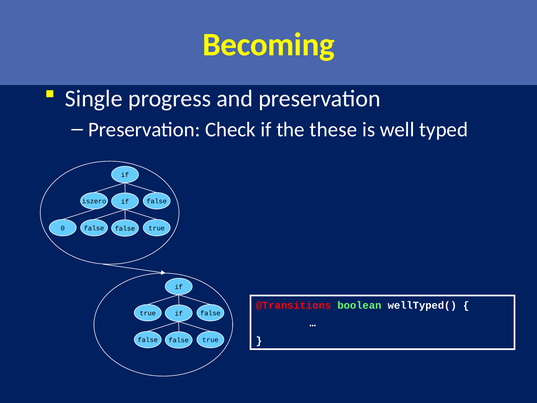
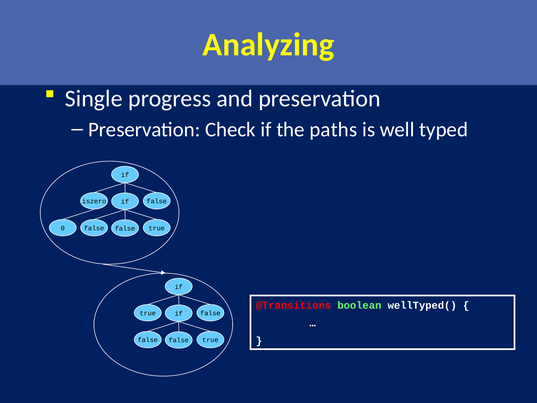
Becoming: Becoming -> Analyzing
these: these -> paths
